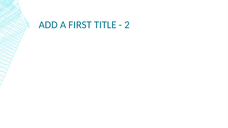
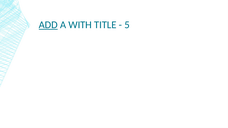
ADD underline: none -> present
FIRST: FIRST -> WITH
2: 2 -> 5
